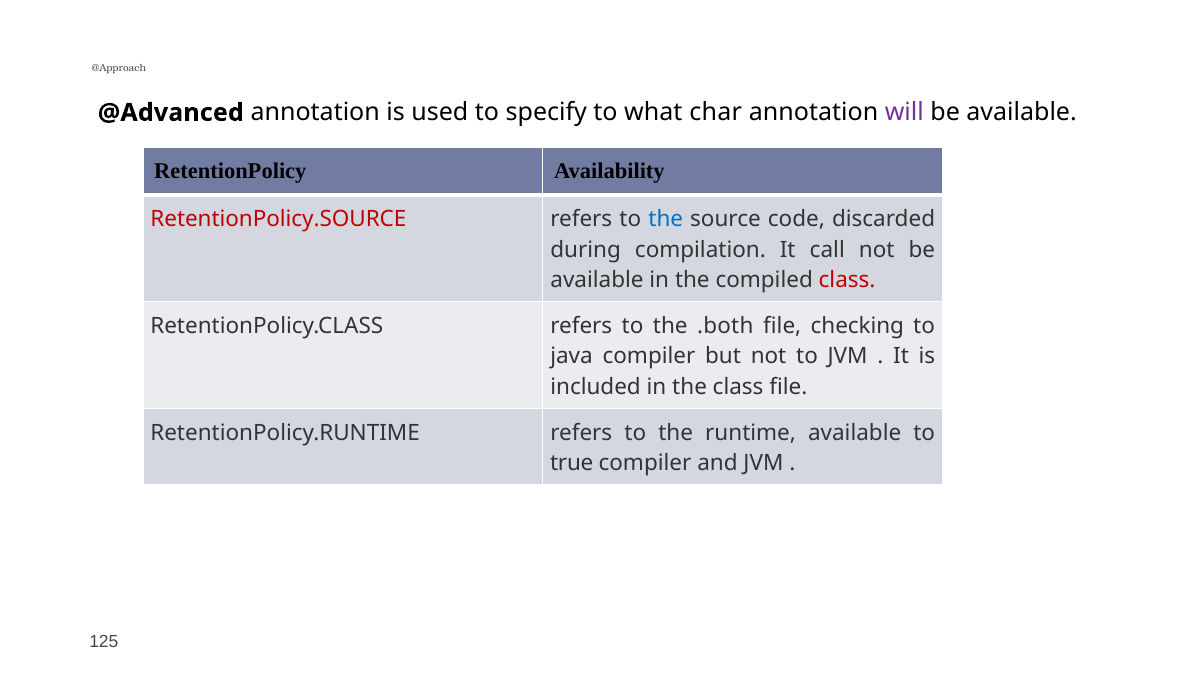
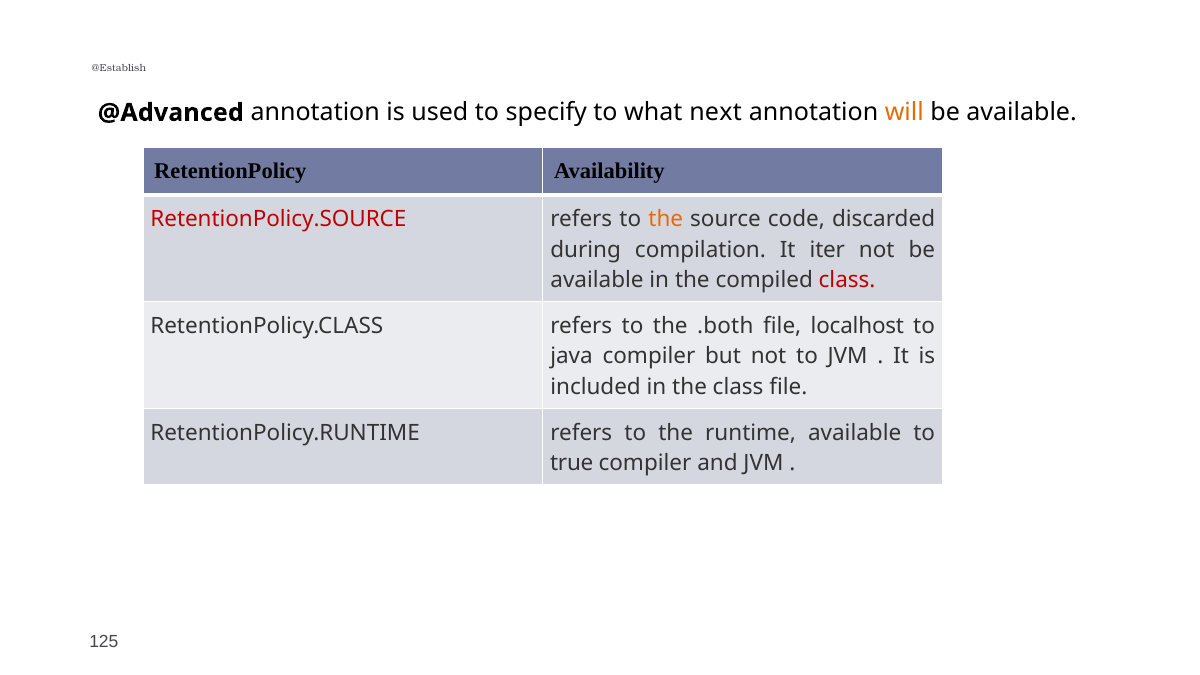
@Approach: @Approach -> @Establish
char: char -> next
will colour: purple -> orange
the at (666, 219) colour: blue -> orange
call: call -> iter
checking: checking -> localhost
